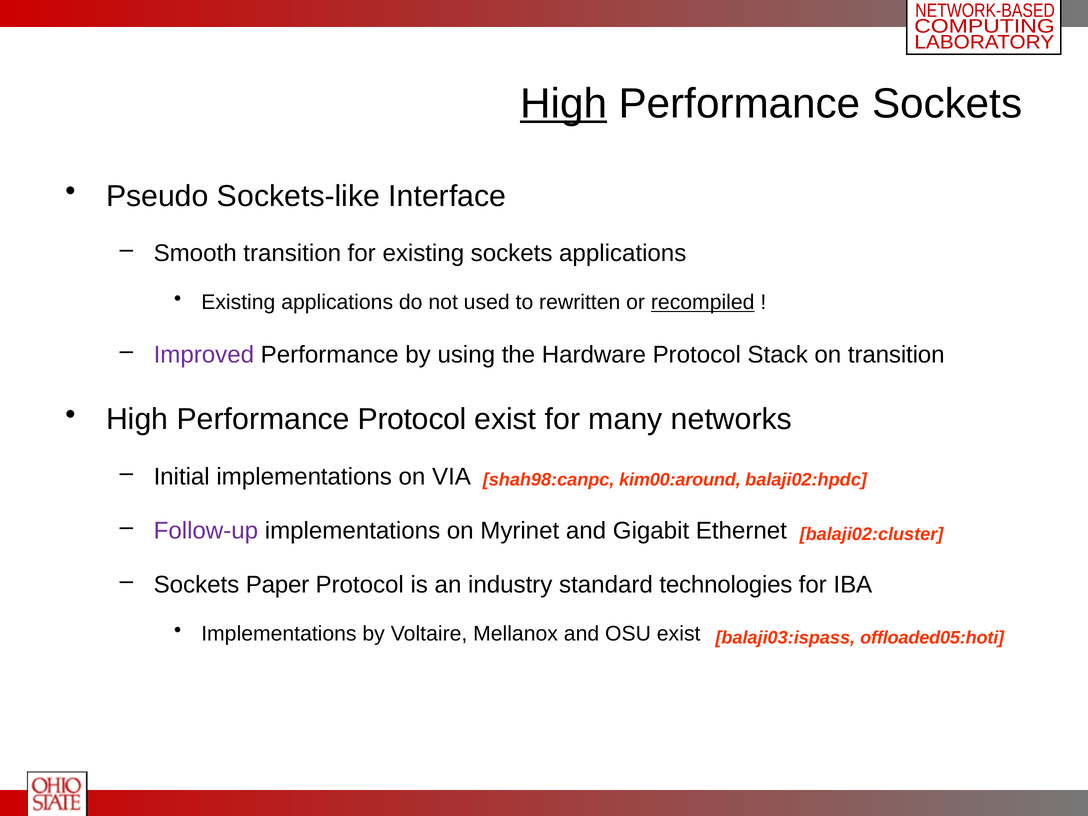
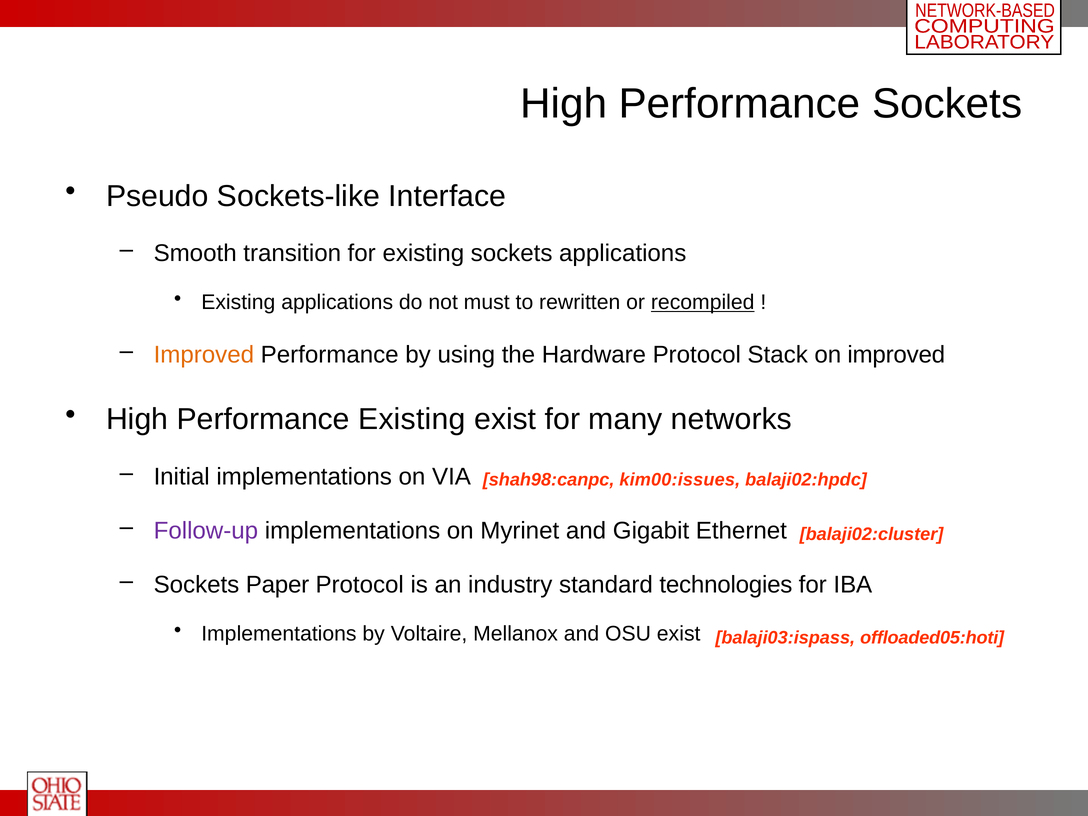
High at (564, 104) underline: present -> none
used: used -> must
Improved at (204, 355) colour: purple -> orange
on transition: transition -> improved
Performance Protocol: Protocol -> Existing
kim00:around: kim00:around -> kim00:issues
